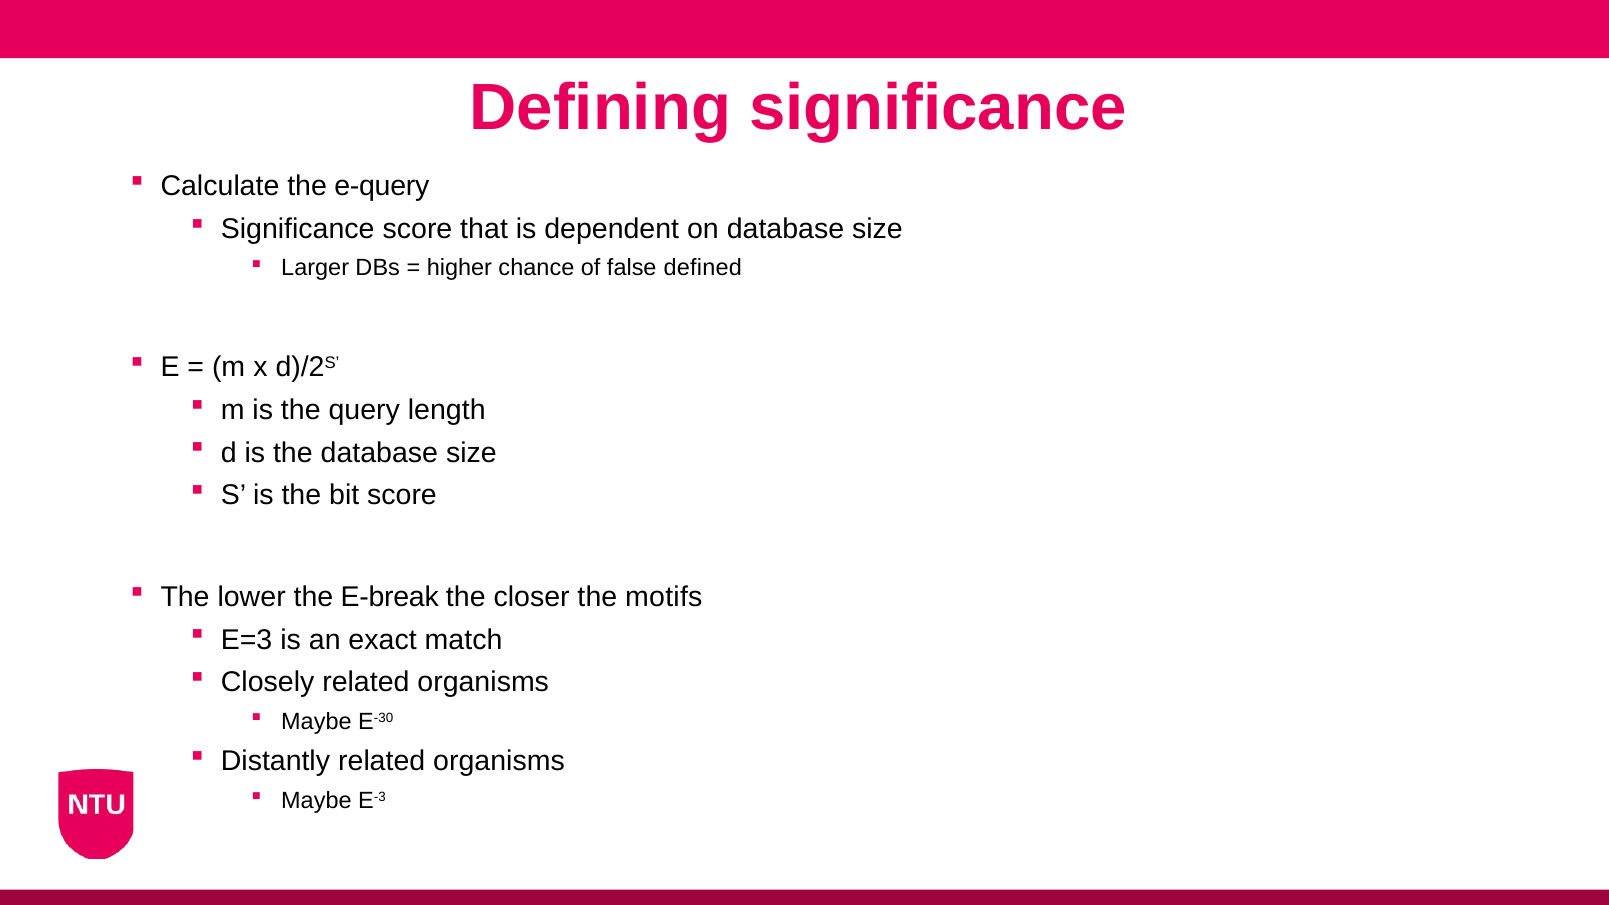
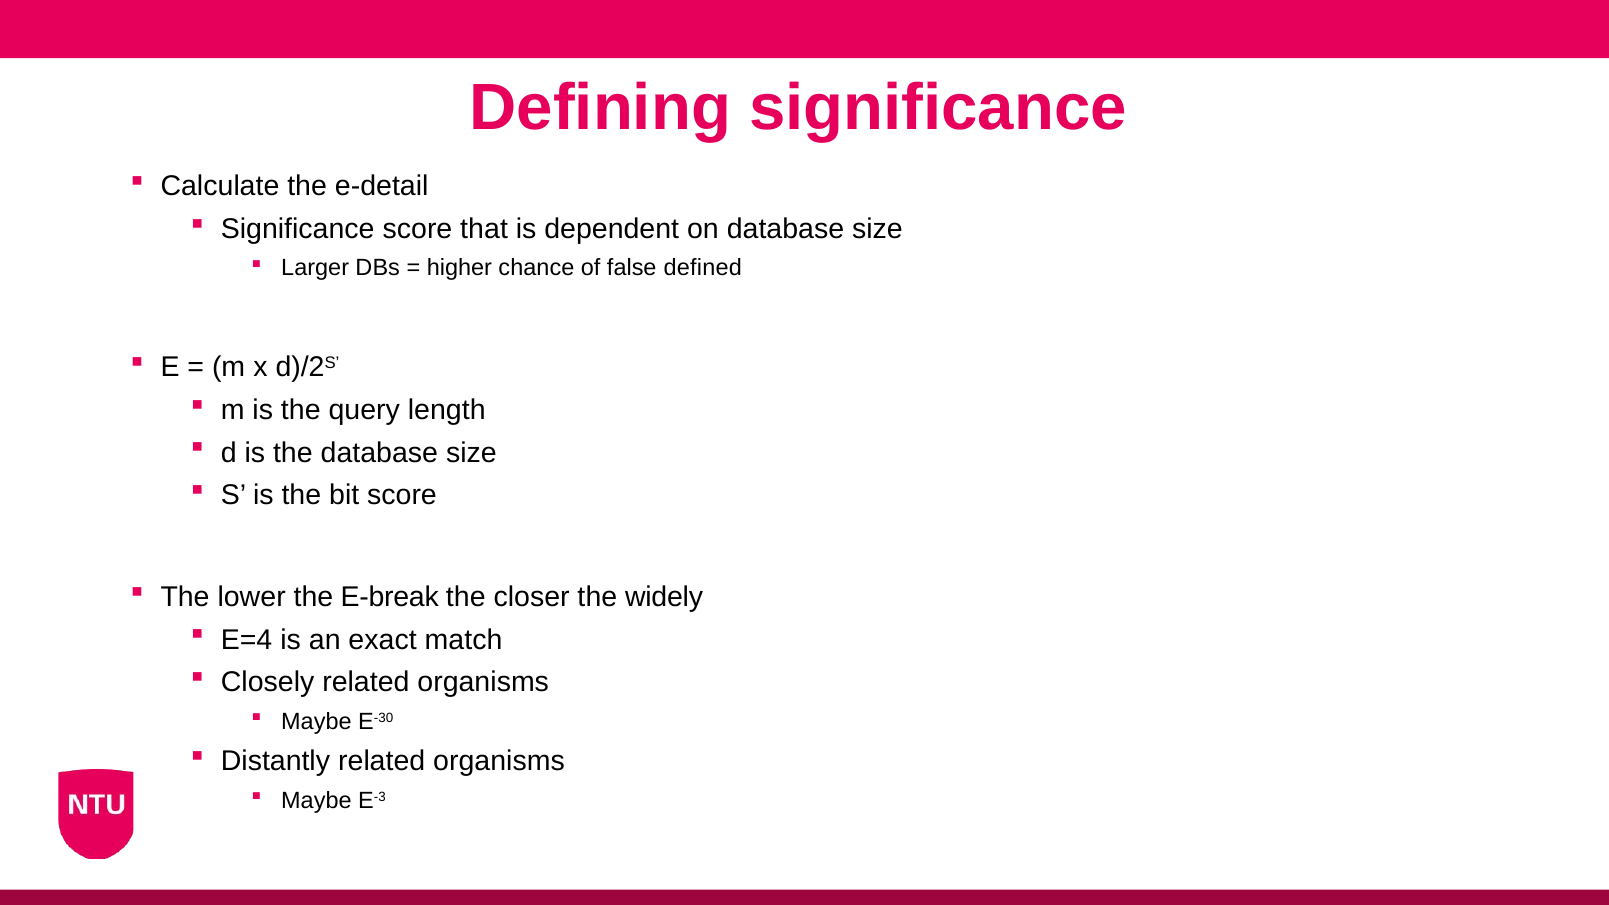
e-query: e-query -> e-detail
motifs: motifs -> widely
E=3: E=3 -> E=4
